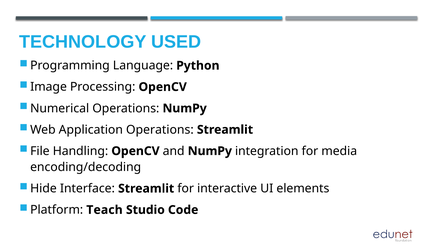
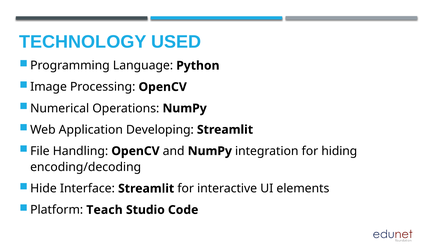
Application Operations: Operations -> Developing
media: media -> hiding
